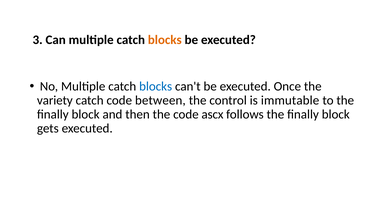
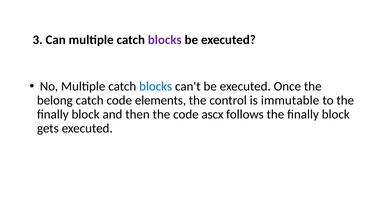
blocks at (165, 40) colour: orange -> purple
variety: variety -> belong
between: between -> elements
